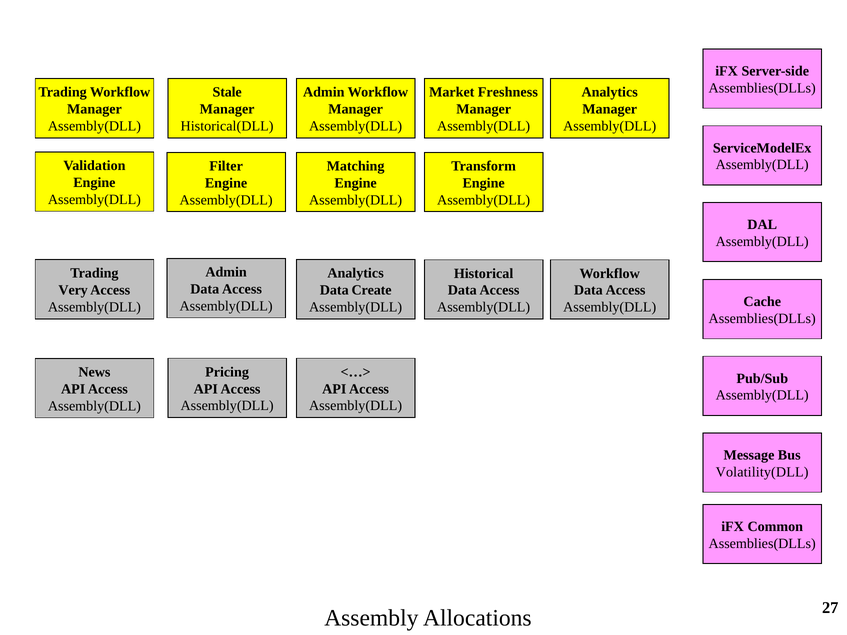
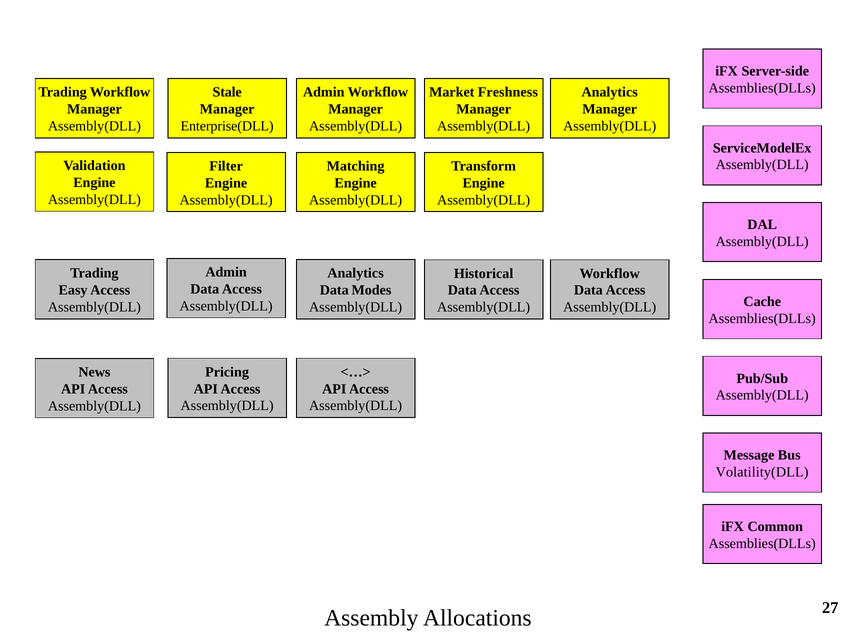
Historical(DLL: Historical(DLL -> Enterprise(DLL
Very: Very -> Easy
Create: Create -> Modes
